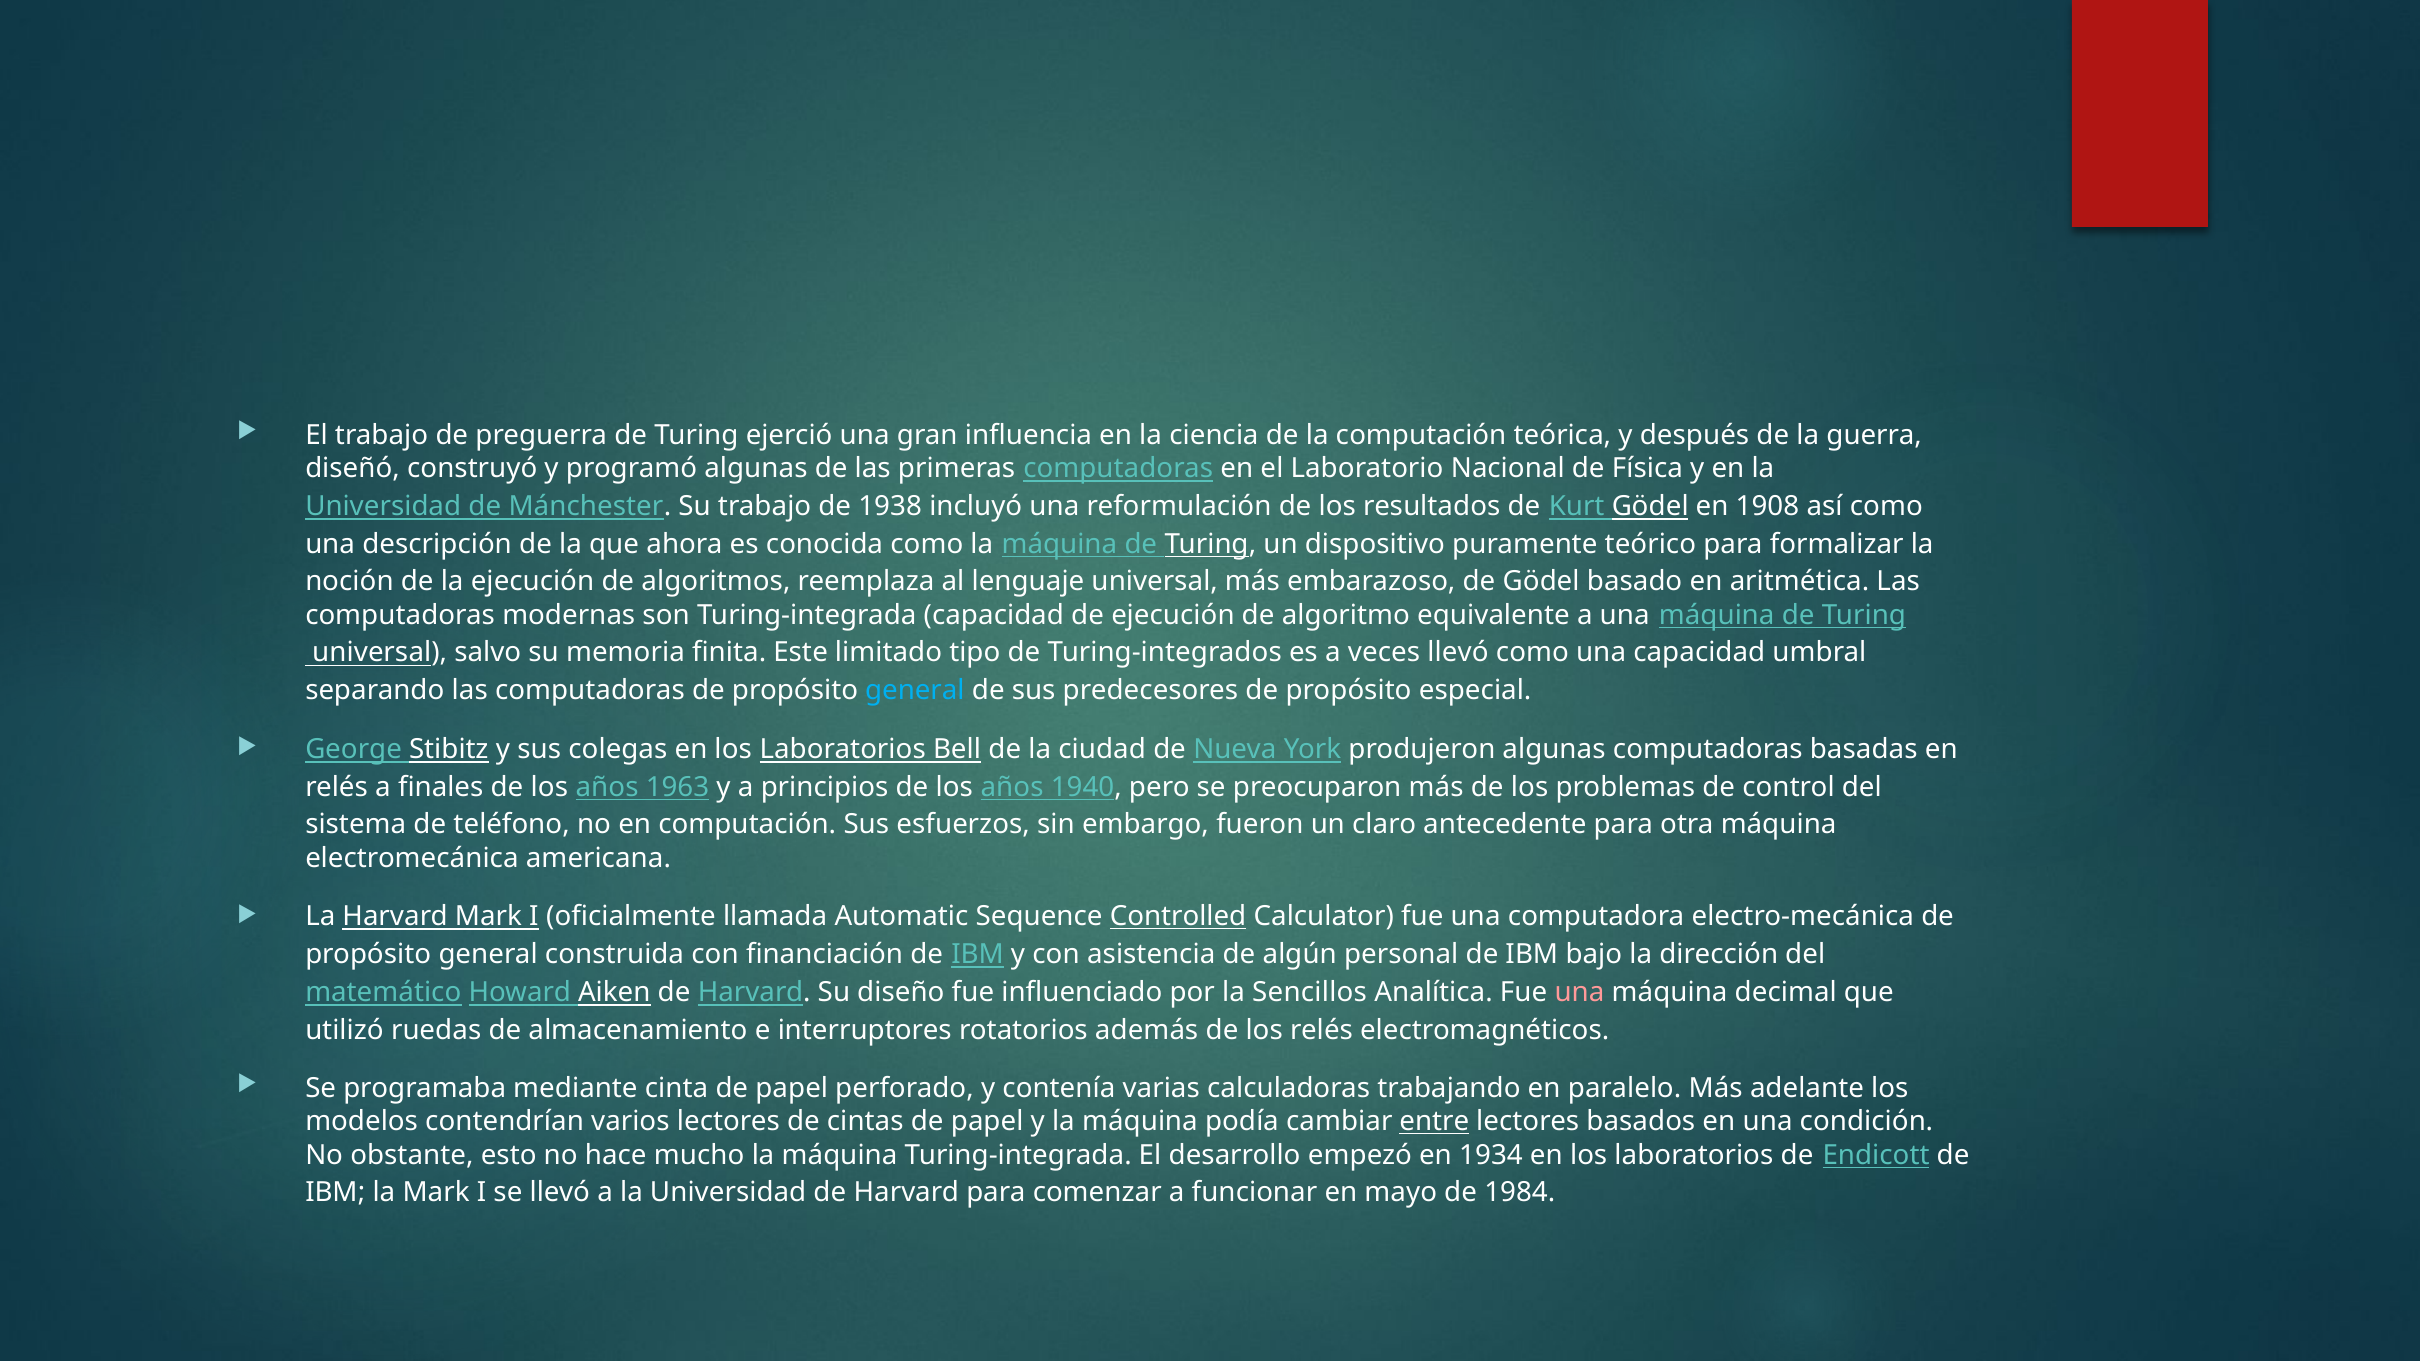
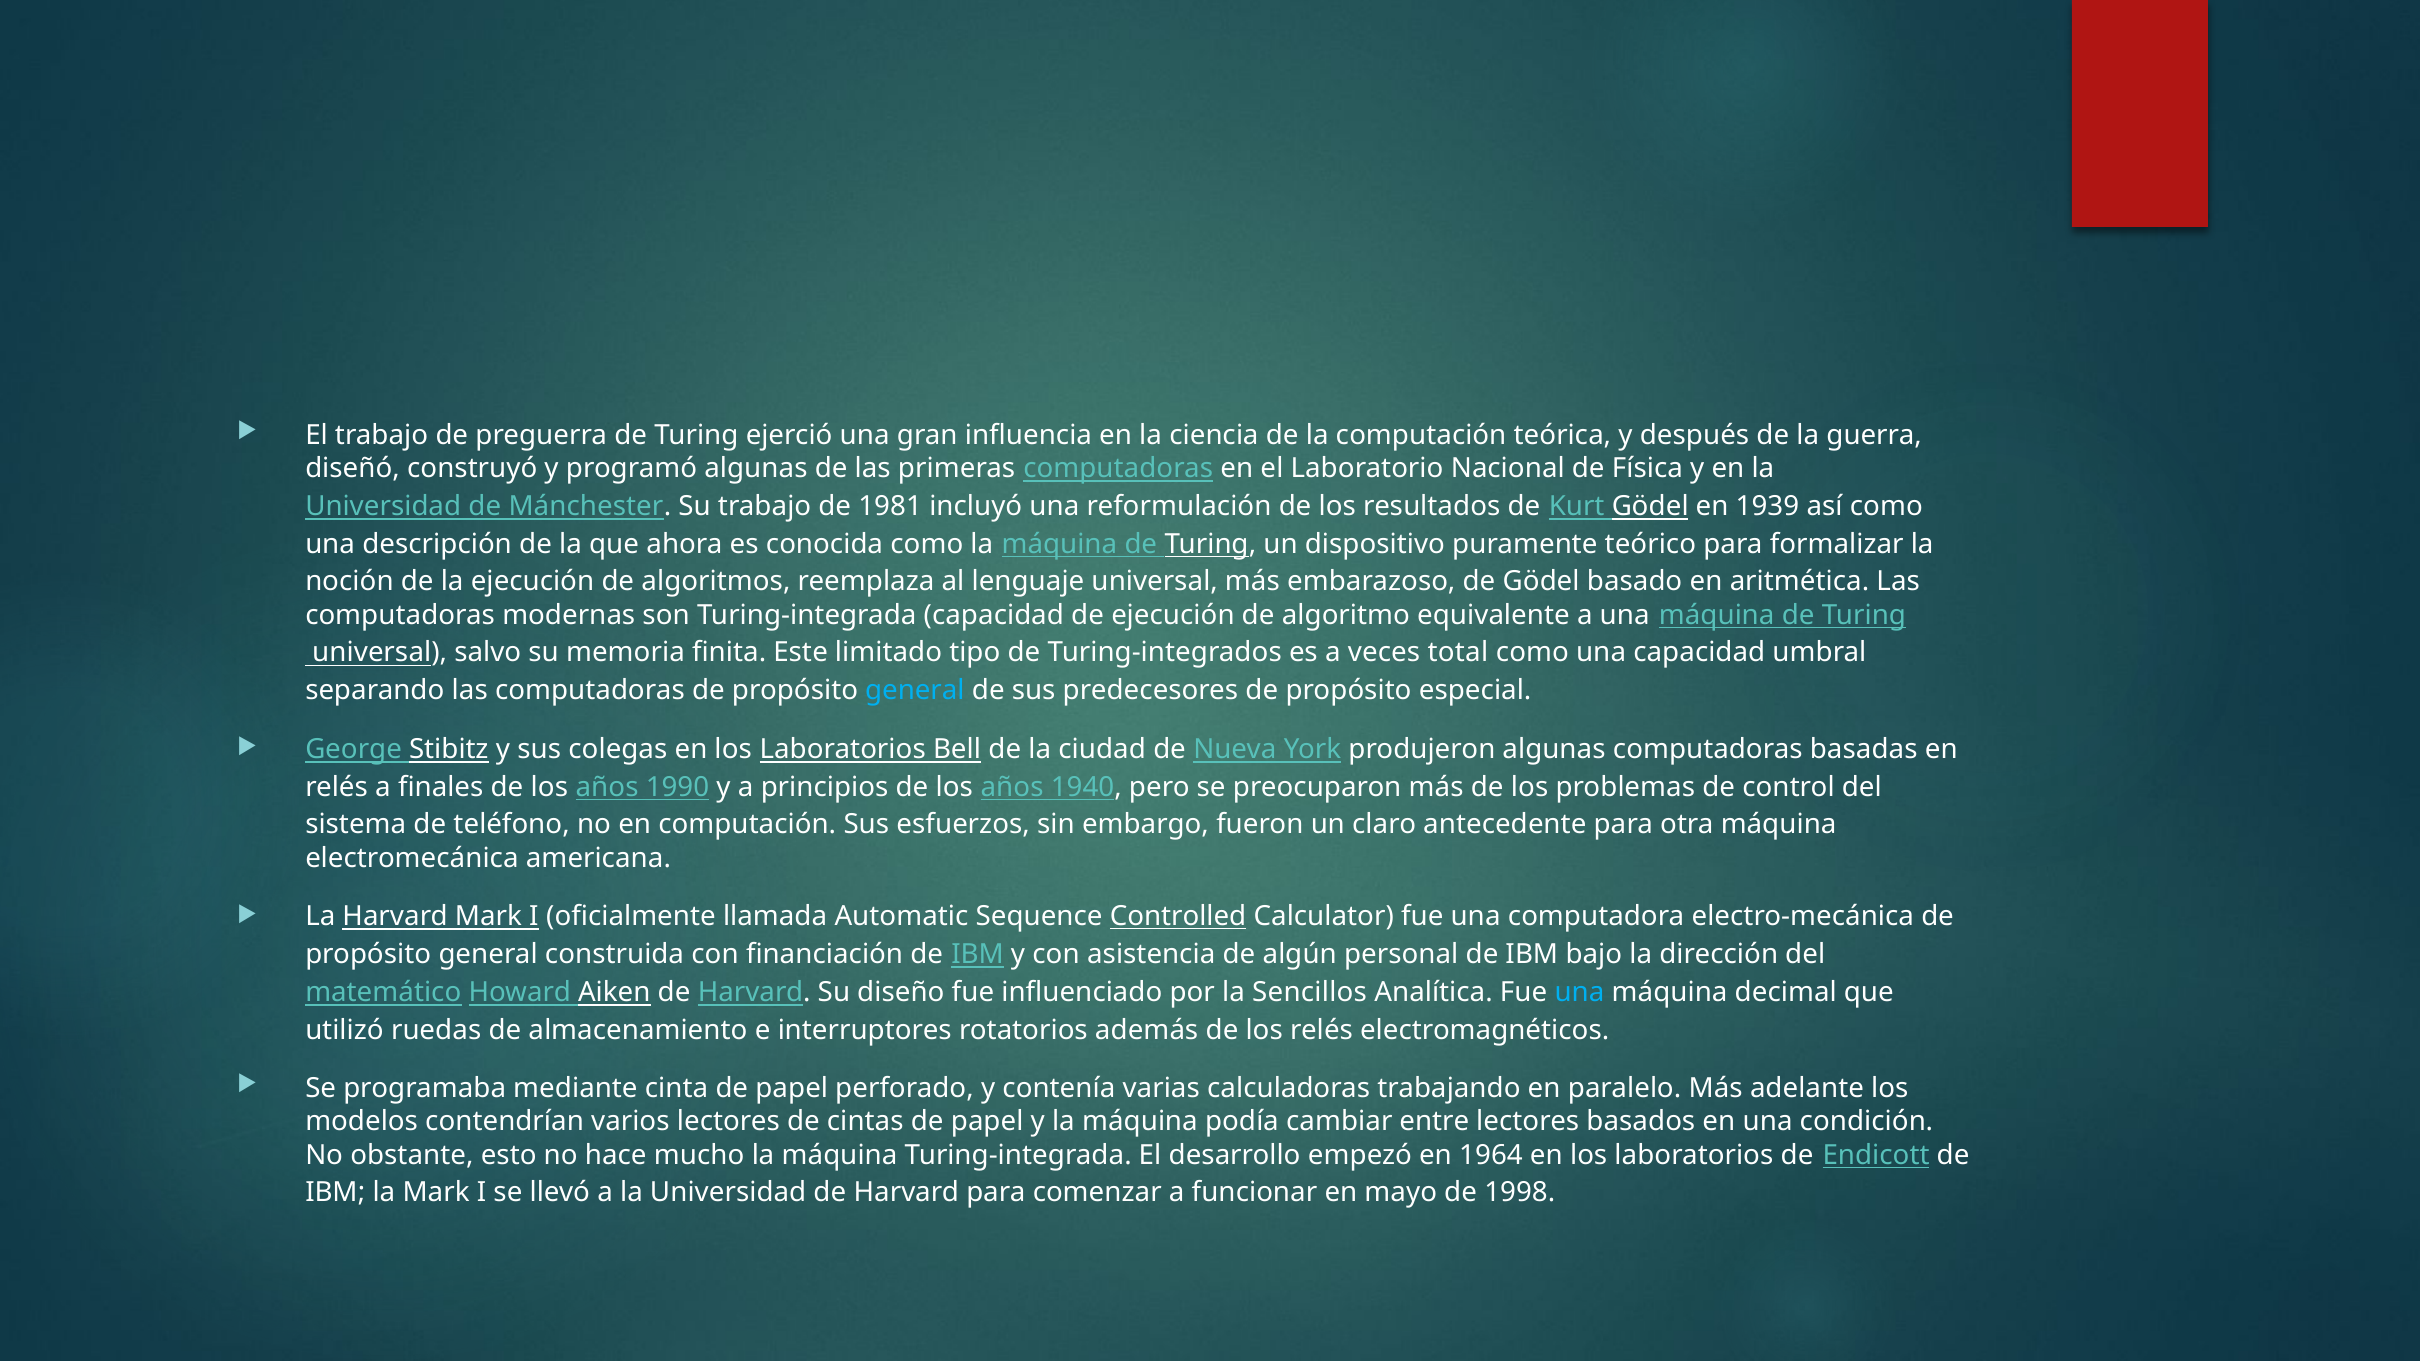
1938: 1938 -> 1981
1908: 1908 -> 1939
veces llevó: llevó -> total
1963: 1963 -> 1990
una at (1579, 992) colour: pink -> light blue
entre underline: present -> none
1934: 1934 -> 1964
1984: 1984 -> 1998
